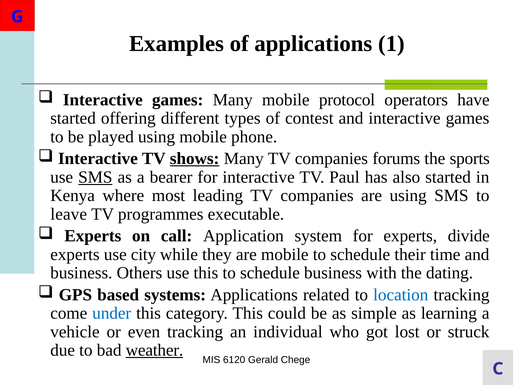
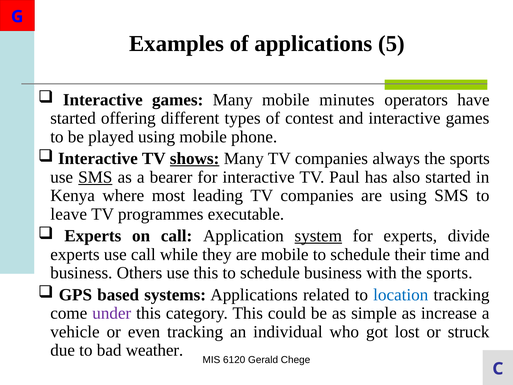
1: 1 -> 5
protocol: protocol -> minutes
forums: forums -> always
system underline: none -> present
use city: city -> call
with the dating: dating -> sports
under colour: blue -> purple
learning: learning -> increase
weather underline: present -> none
